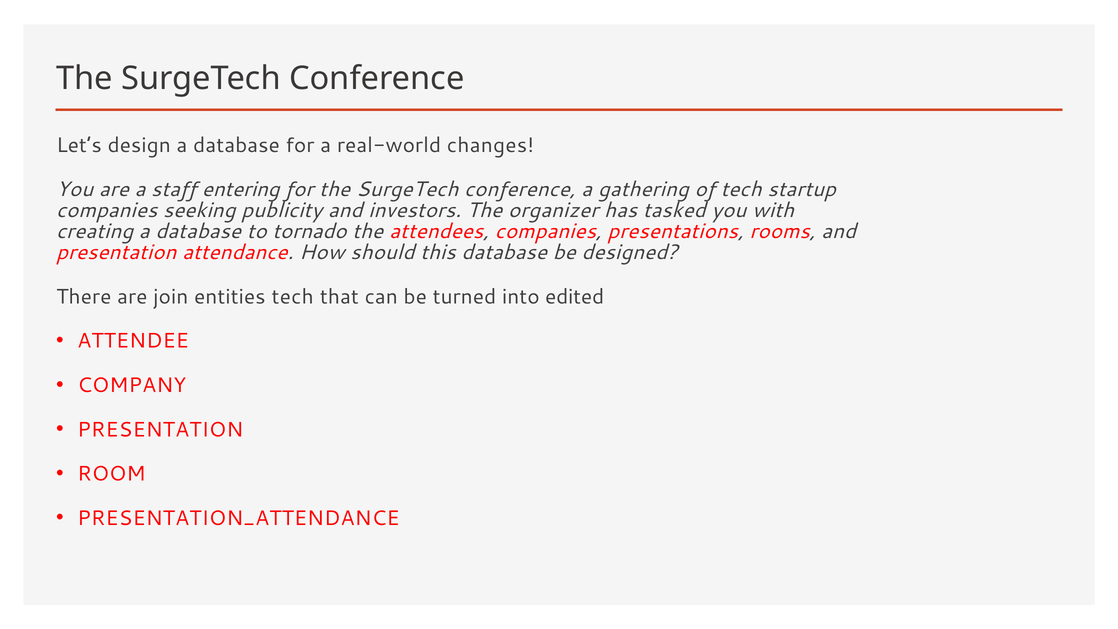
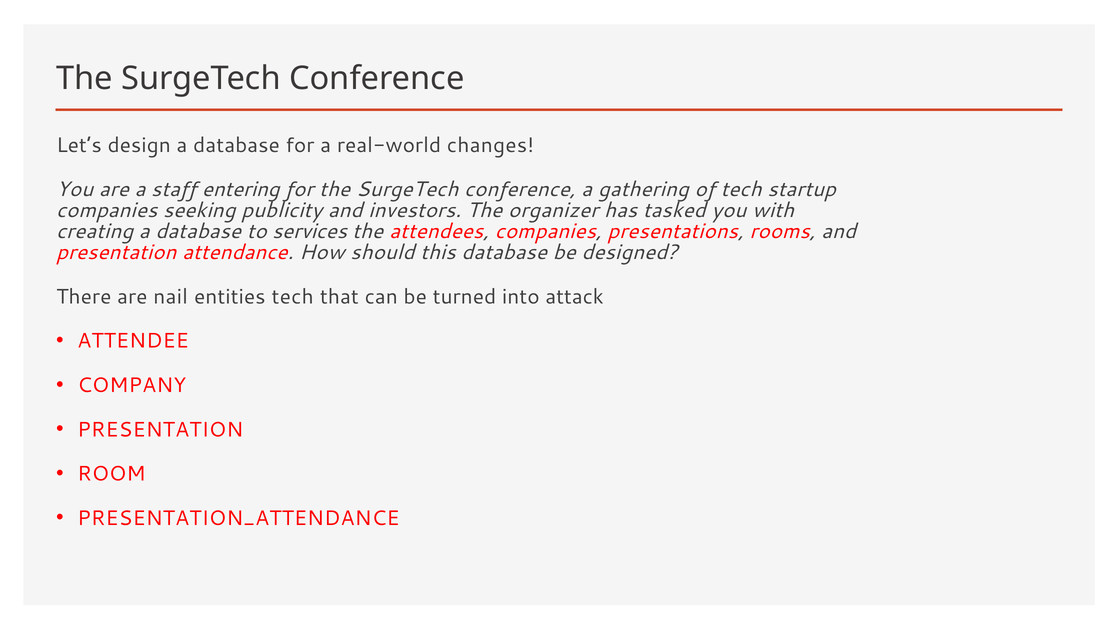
tornado: tornado -> services
join: join -> nail
edited: edited -> attack
